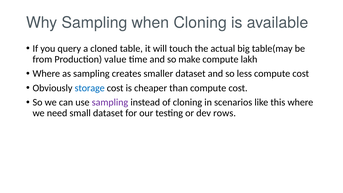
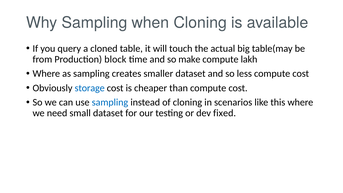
value: value -> block
sampling at (110, 102) colour: purple -> blue
rows: rows -> fixed
